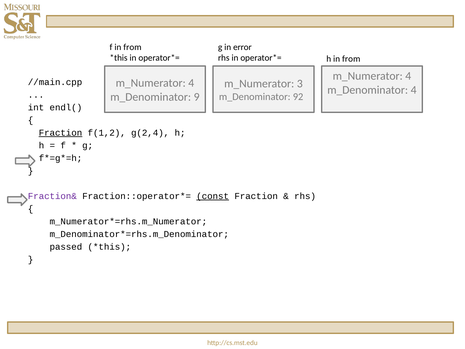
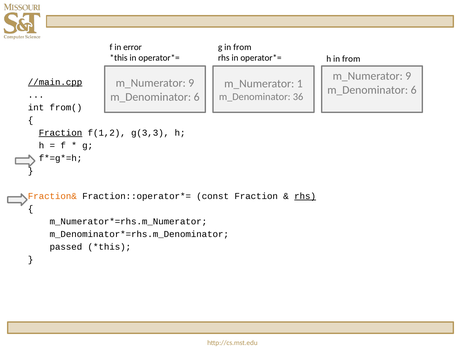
f in from: from -> error
g in error: error -> from
4 at (408, 76): 4 -> 9
4 at (191, 83): 4 -> 9
//main.cpp underline: none -> present
3: 3 -> 1
4 at (414, 90): 4 -> 6
9 at (197, 97): 9 -> 6
92: 92 -> 36
endl(: endl( -> from(
g(2,4: g(2,4 -> g(3,3
Fraction& colour: purple -> orange
const underline: present -> none
rhs at (305, 196) underline: none -> present
